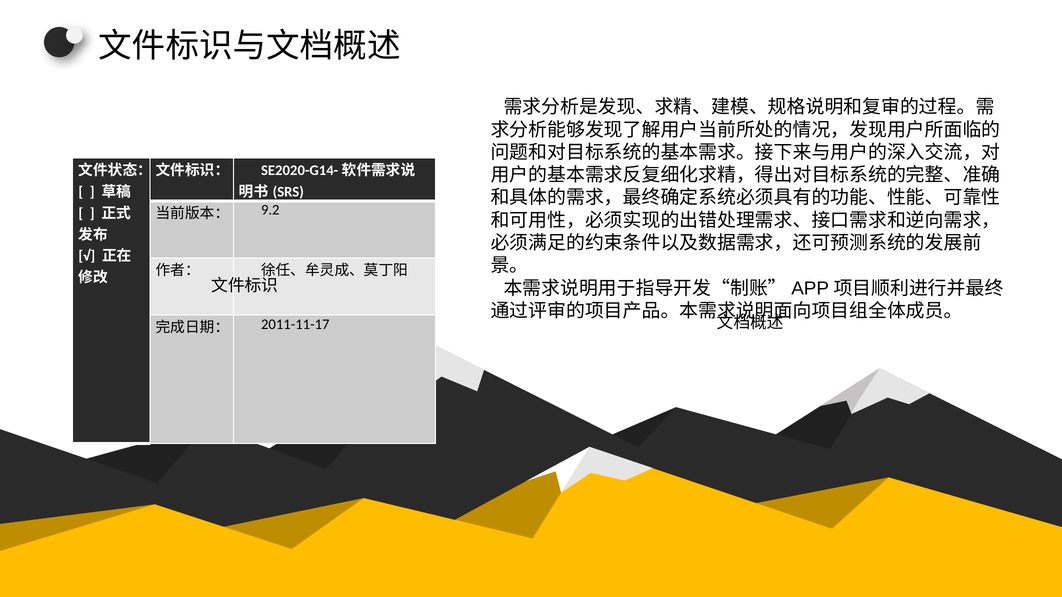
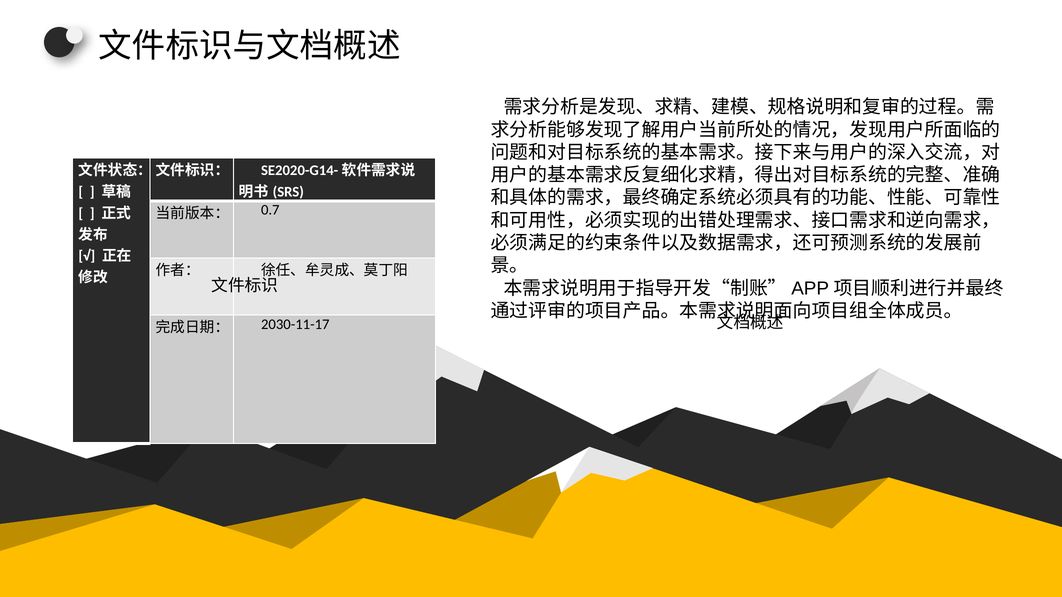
9.2: 9.2 -> 0.7
2011-11-17: 2011-11-17 -> 2030-11-17
